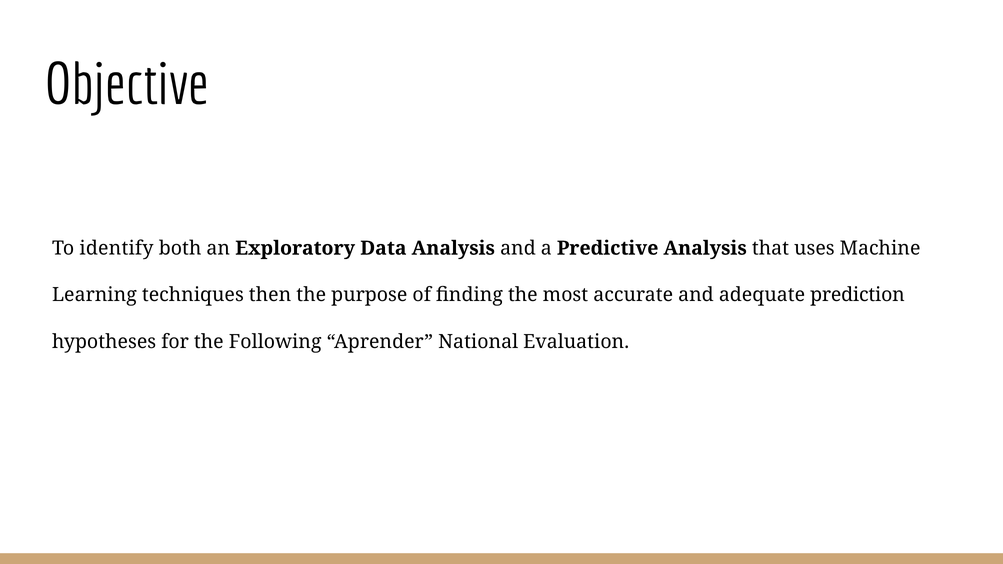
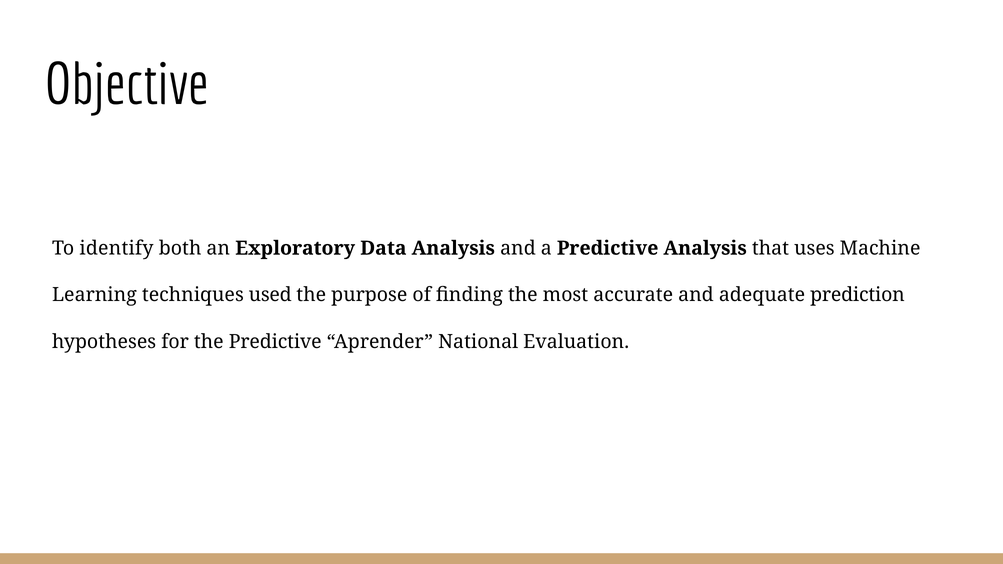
then: then -> used
the Following: Following -> Predictive
